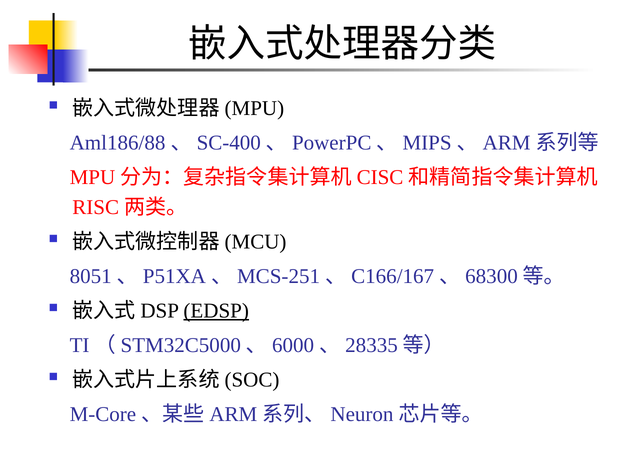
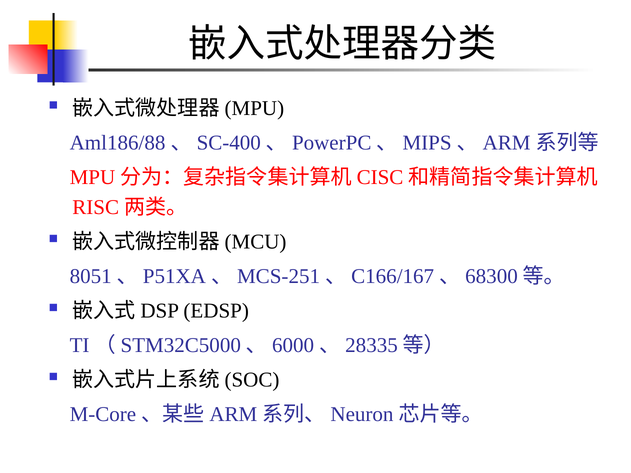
EDSP underline: present -> none
